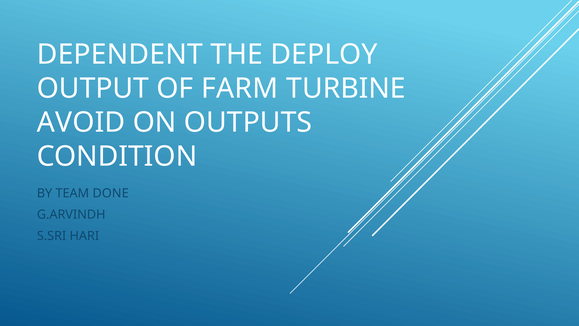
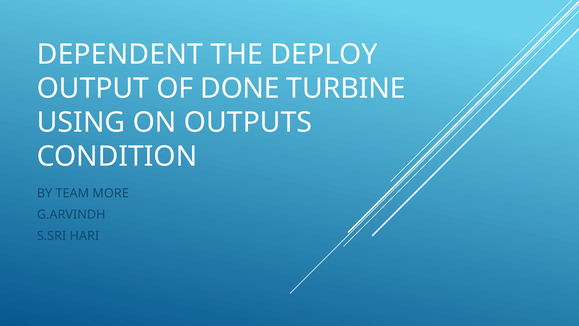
FARM: FARM -> DONE
AVOID: AVOID -> USING
DONE: DONE -> MORE
